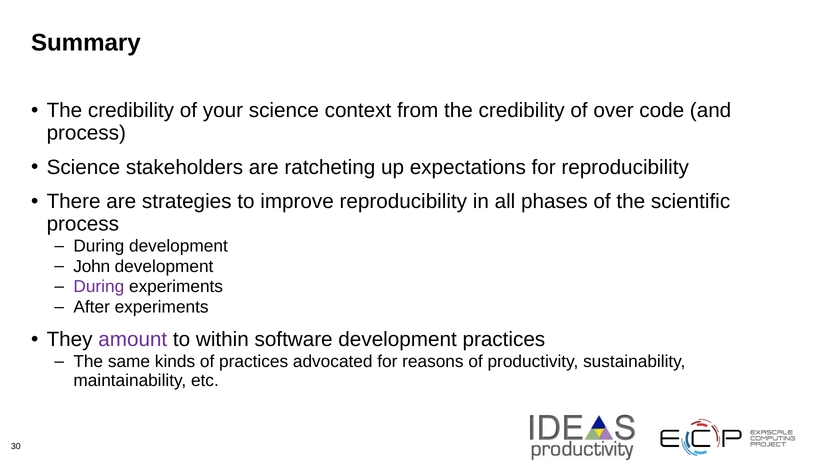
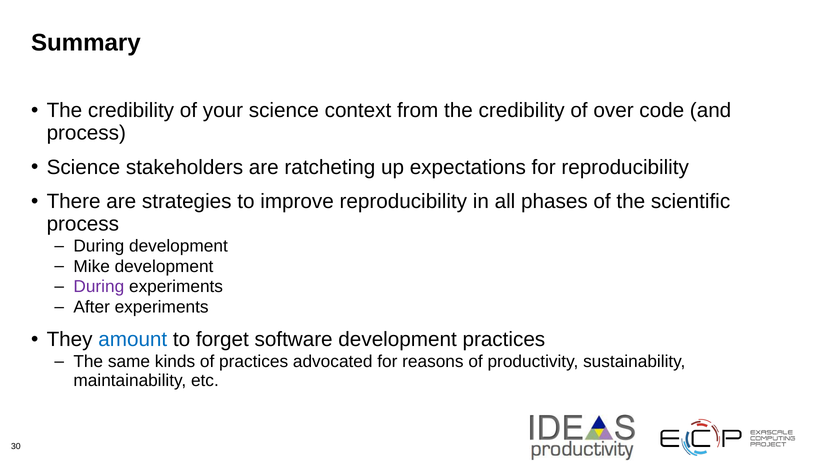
John: John -> Mike
amount colour: purple -> blue
within: within -> forget
